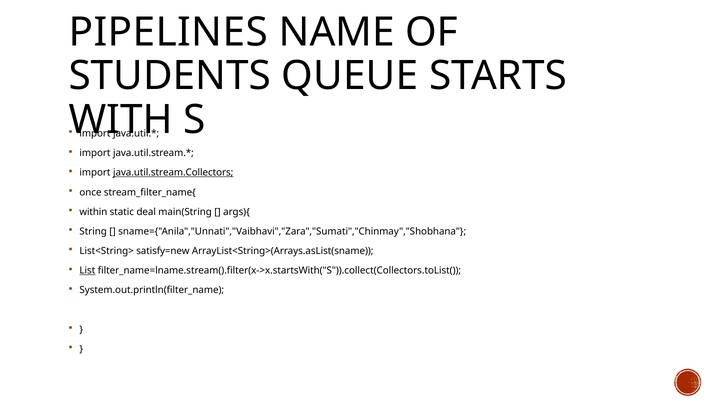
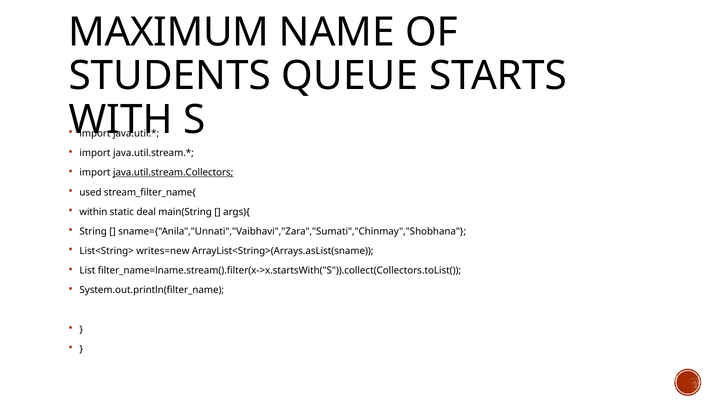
PIPELINES: PIPELINES -> MAXIMUM
once: once -> used
satisfy=new: satisfy=new -> writes=new
List underline: present -> none
